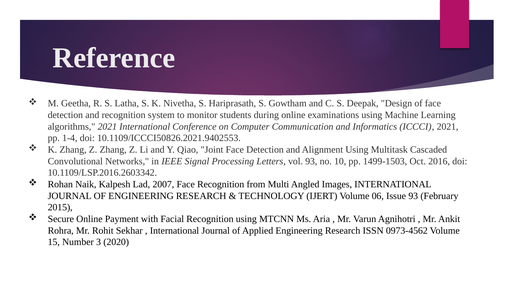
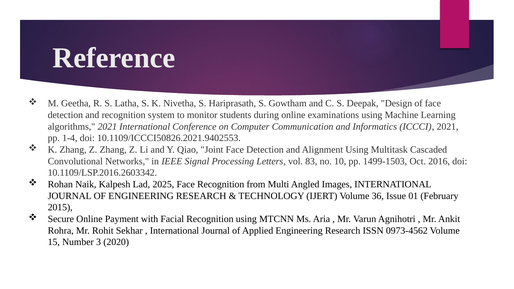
vol 93: 93 -> 83
2007: 2007 -> 2025
06: 06 -> 36
Issue 93: 93 -> 01
